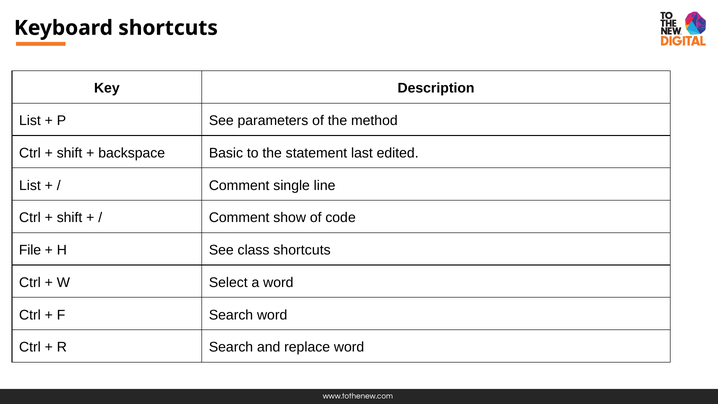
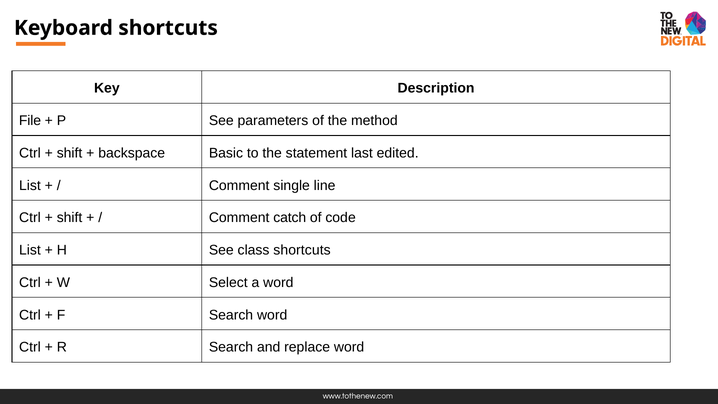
List at (30, 121): List -> File
show: show -> catch
File at (30, 250): File -> List
